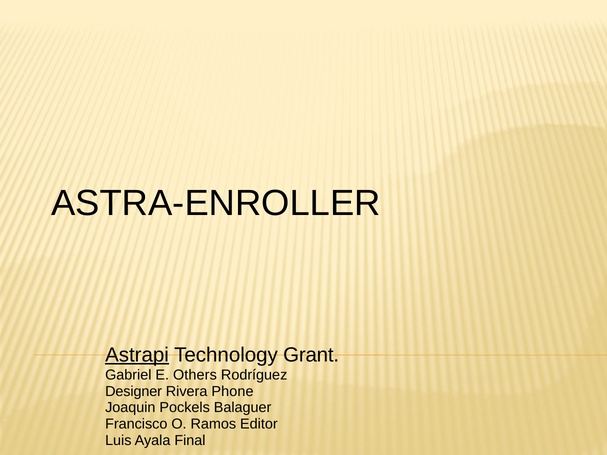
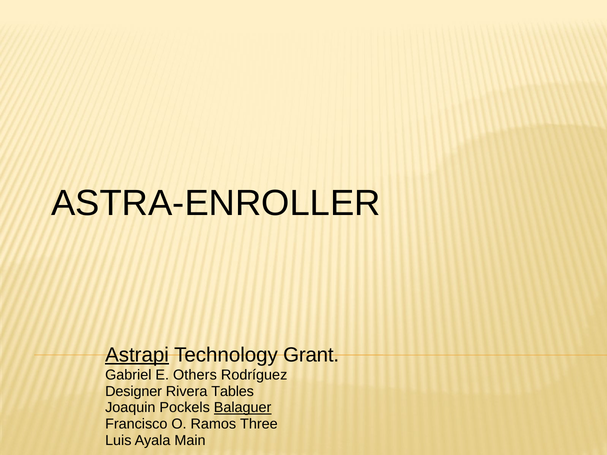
Phone: Phone -> Tables
Balaguer underline: none -> present
Editor: Editor -> Three
Final: Final -> Main
